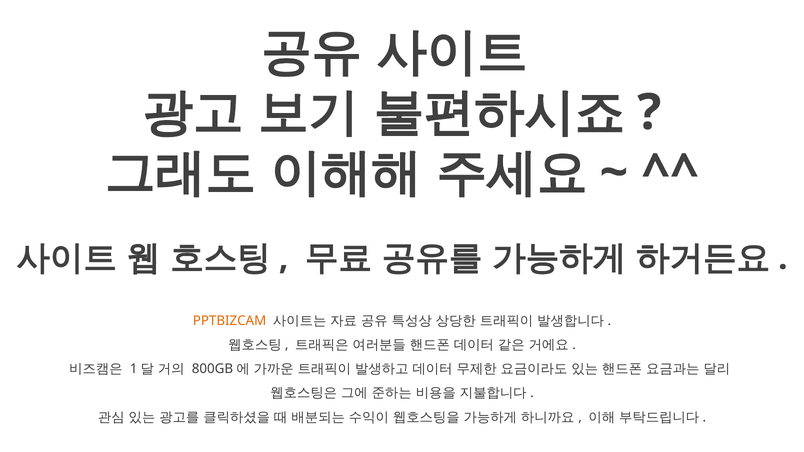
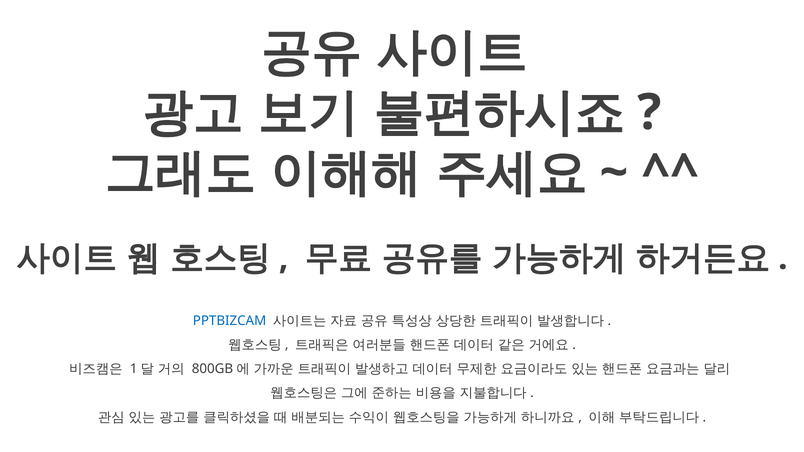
PPTBIZCAM colour: orange -> blue
